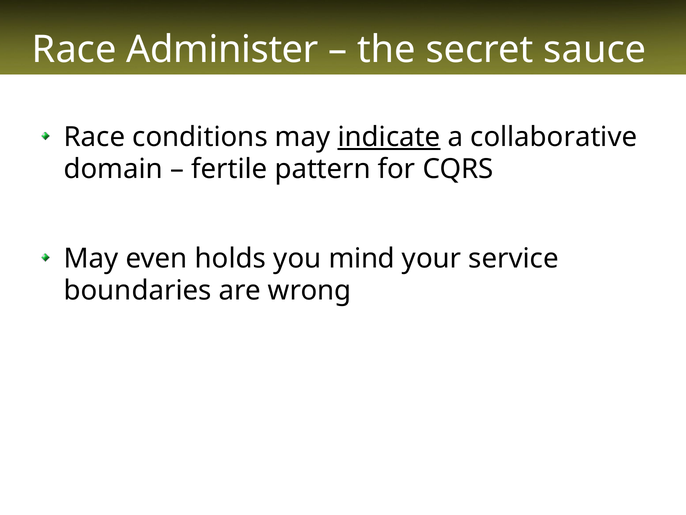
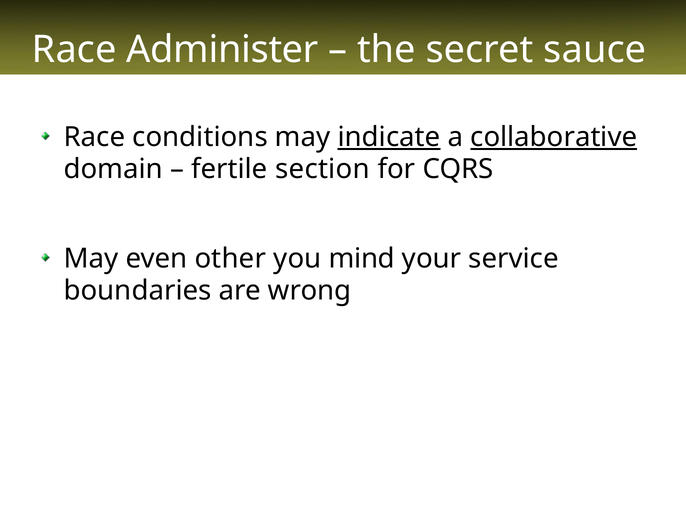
collaborative underline: none -> present
pattern: pattern -> section
holds: holds -> other
